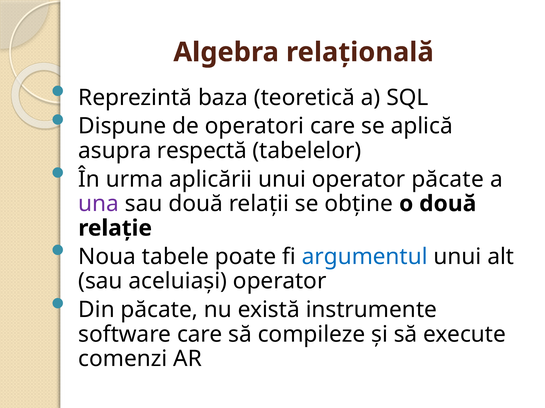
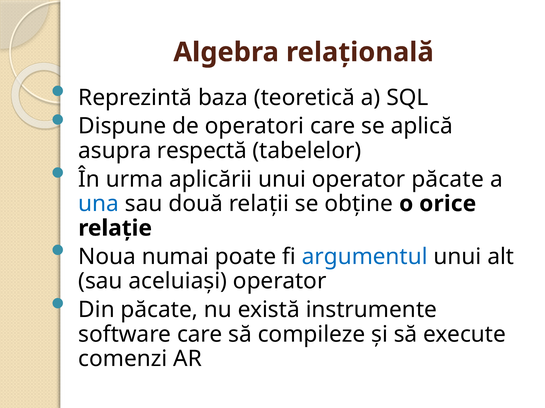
una colour: purple -> blue
o două: două -> orice
tabele: tabele -> numai
